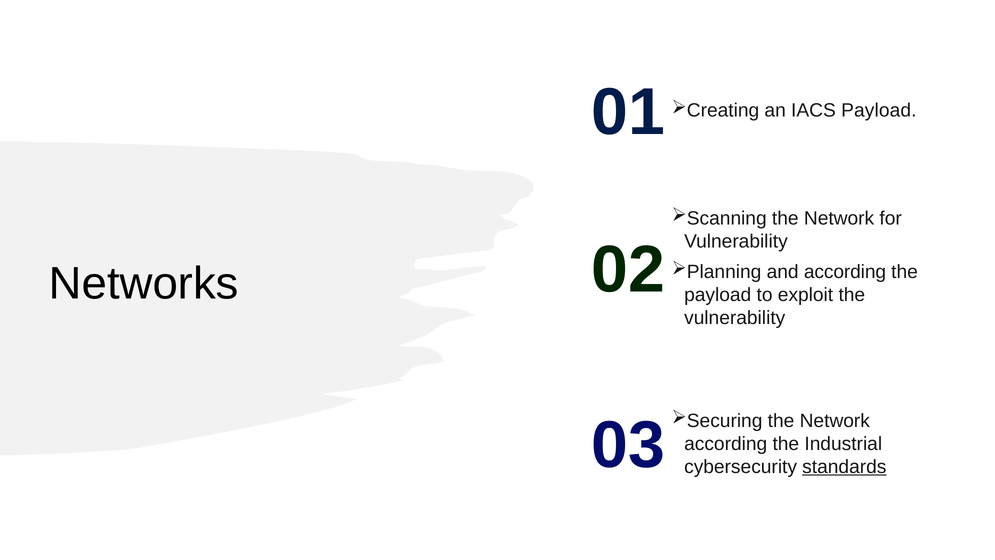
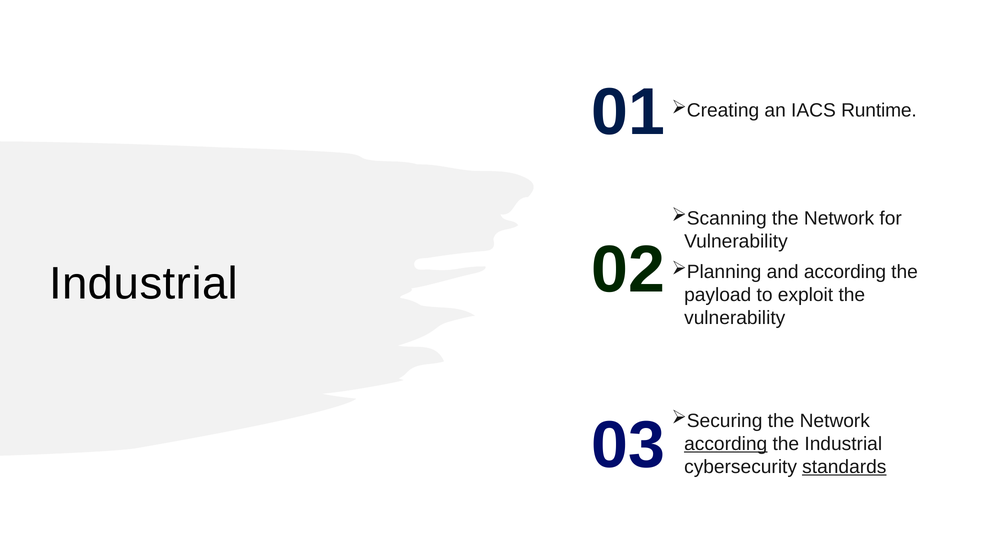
IACS Payload: Payload -> Runtime
Networks at (144, 283): Networks -> Industrial
according at (726, 444) underline: none -> present
